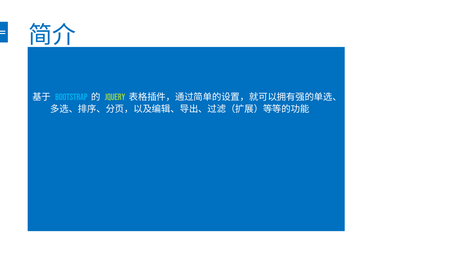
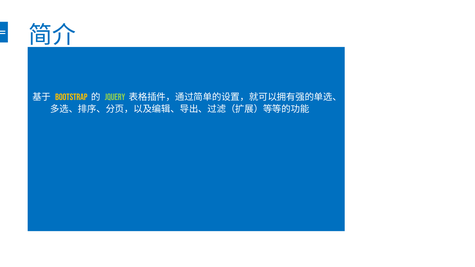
Bootstrap colour: light blue -> yellow
